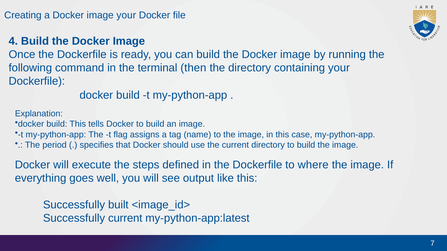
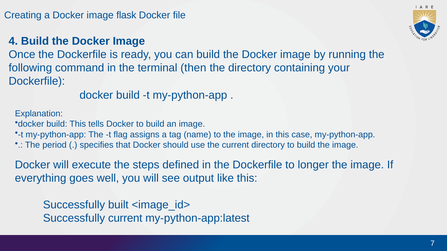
image your: your -> flask
where: where -> longer
